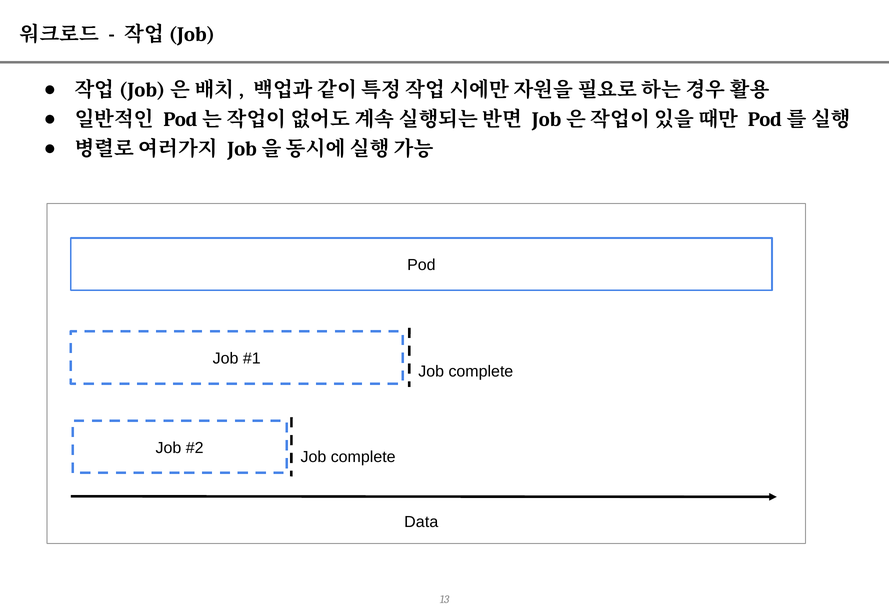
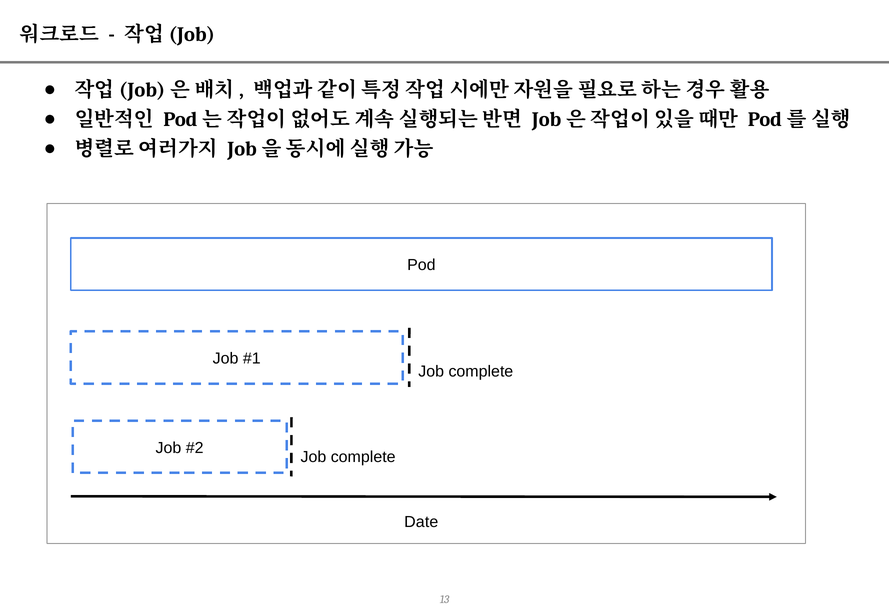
Data: Data -> Date
